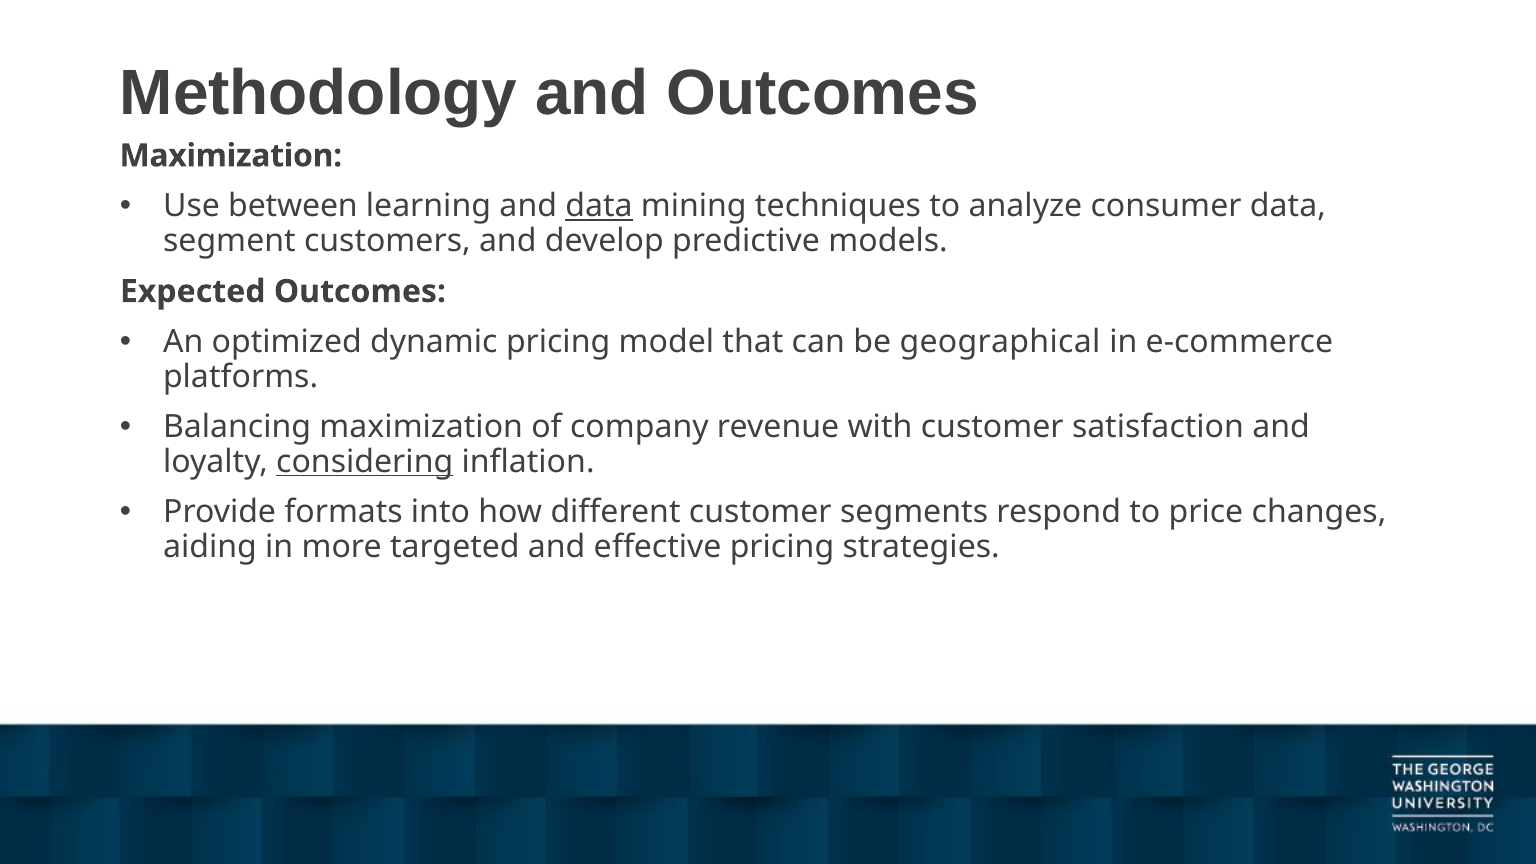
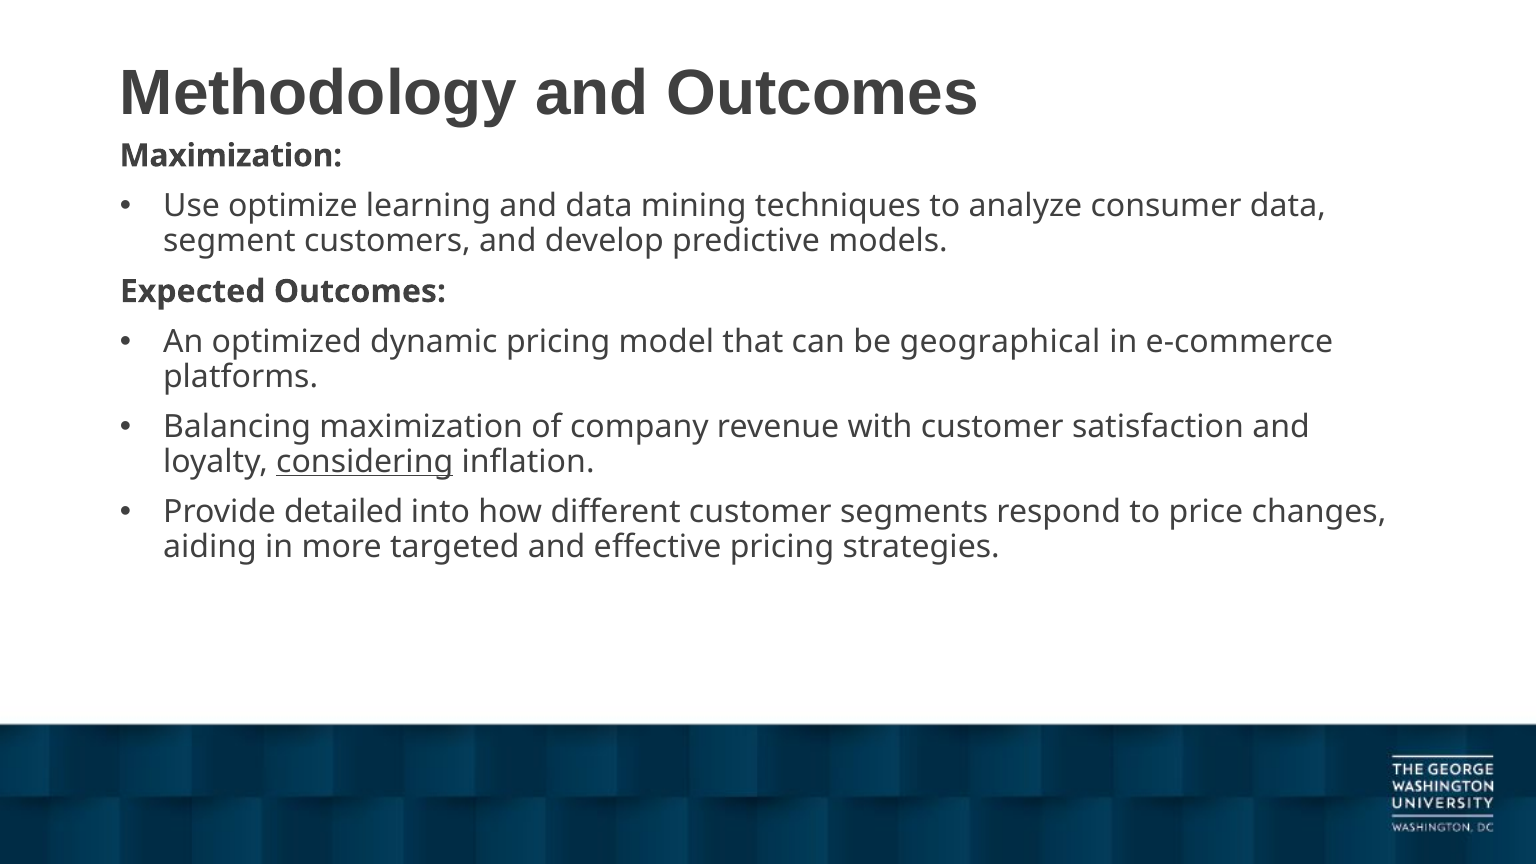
between: between -> optimize
data at (599, 206) underline: present -> none
formats: formats -> detailed
